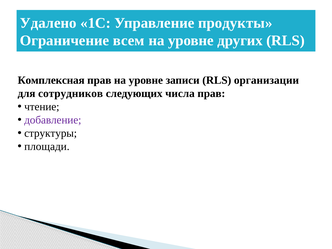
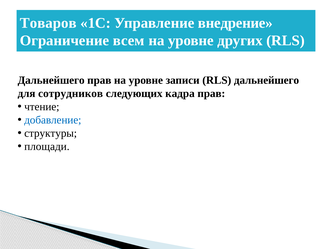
Удалено: Удалено -> Товаров
продукты: продукты -> внедрение
Комплексная at (51, 80): Комплексная -> Дальнейшего
записи RLS организации: организации -> дальнейшего
числа: числа -> кадра
добавление colour: purple -> blue
